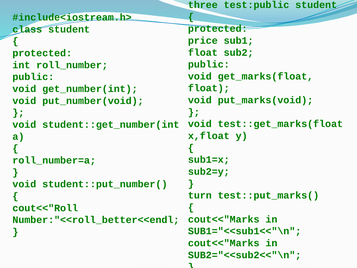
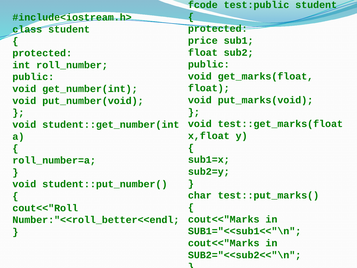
three: three -> fcode
turn: turn -> char
